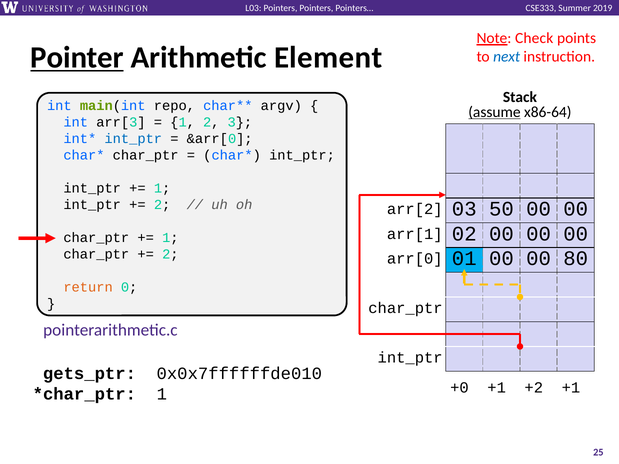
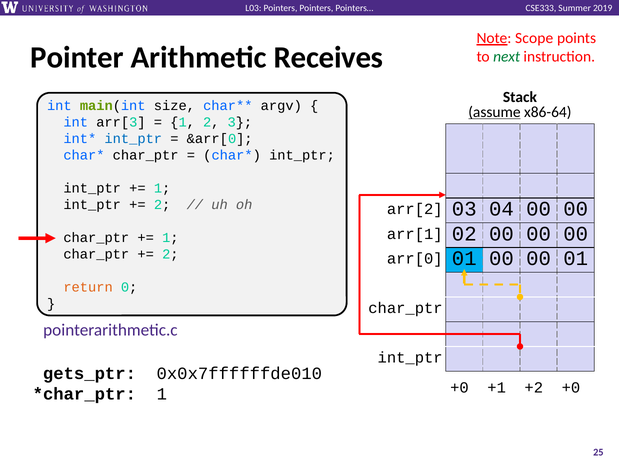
Check: Check -> Scope
Pointer underline: present -> none
Element: Element -> Receives
next colour: blue -> green
repo: repo -> size
50: 50 -> 04
00 80: 80 -> 01
+2 +1: +1 -> +0
